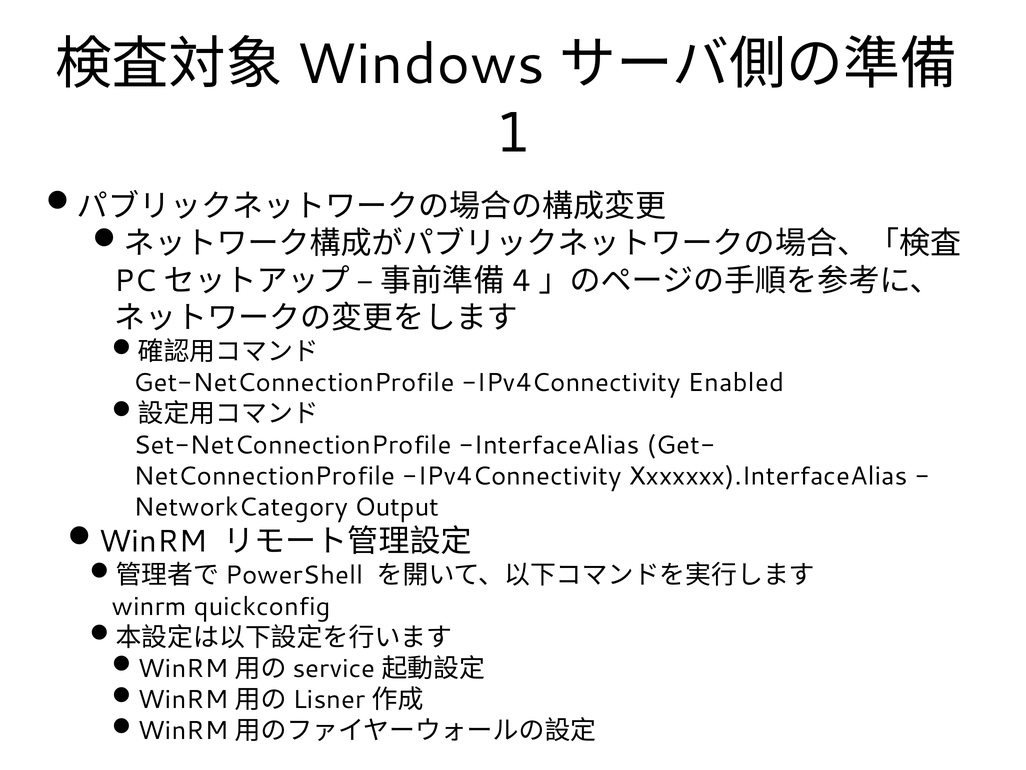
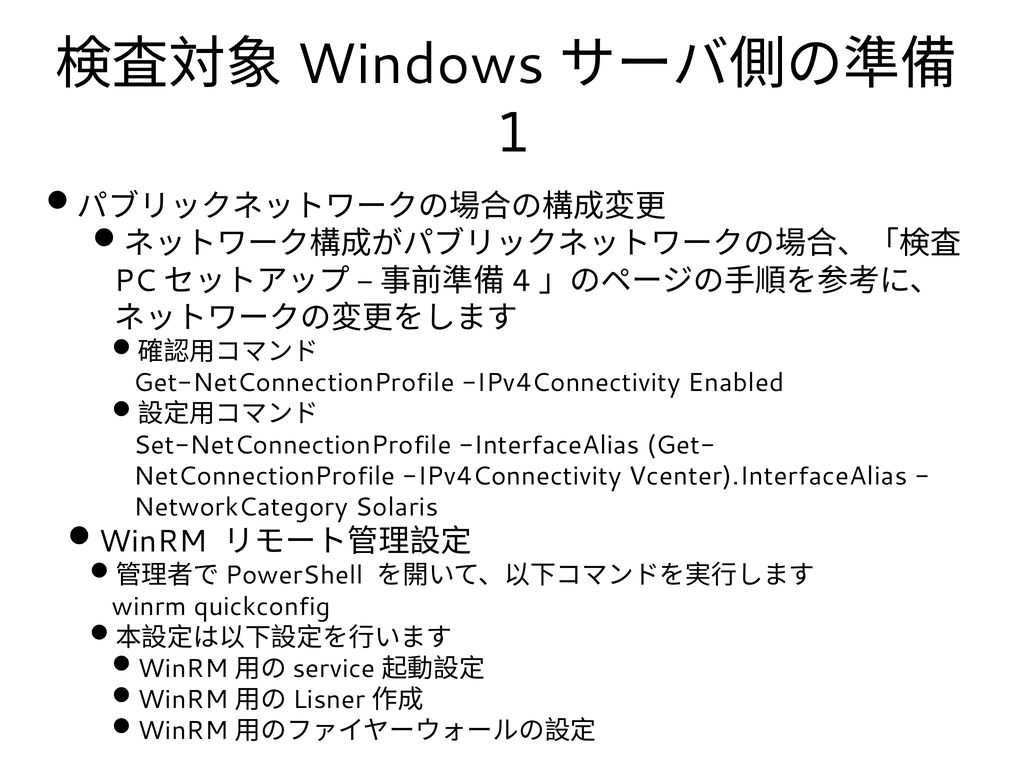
Xxxxxxx).InterfaceAlias: Xxxxxxx).InterfaceAlias -> Vcenter).InterfaceAlias
Output: Output -> Solaris
